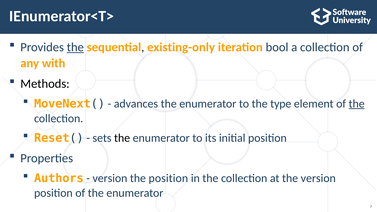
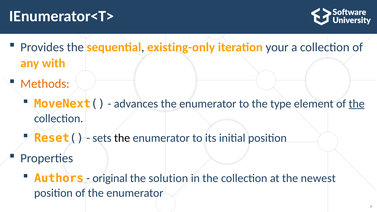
the at (75, 47) underline: present -> none
bool: bool -> your
Methods colour: black -> orange
version at (110, 178): version -> original
the position: position -> solution
the version: version -> newest
